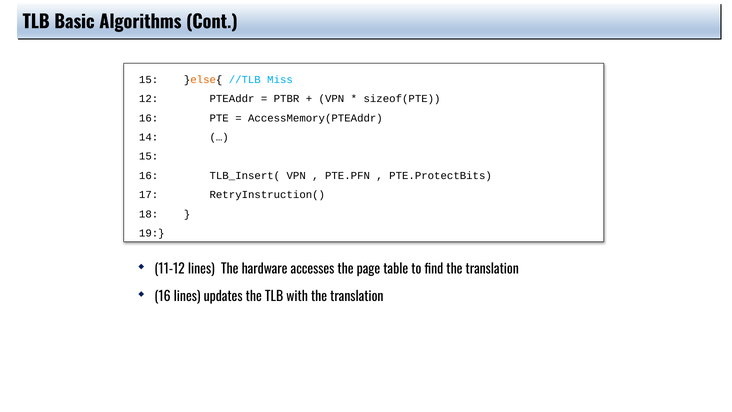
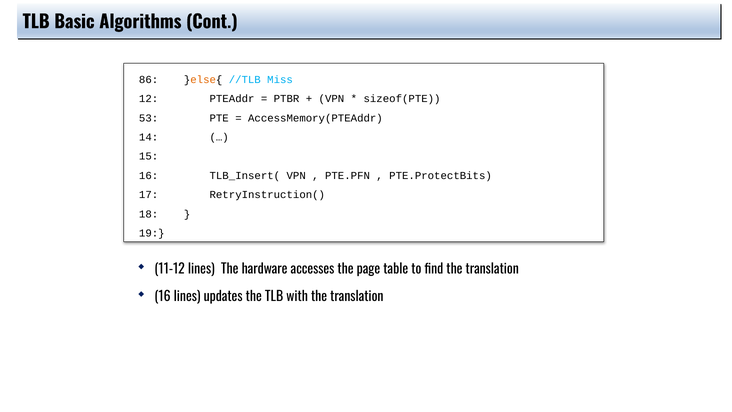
15 at (149, 80): 15 -> 86
16 at (149, 118): 16 -> 53
